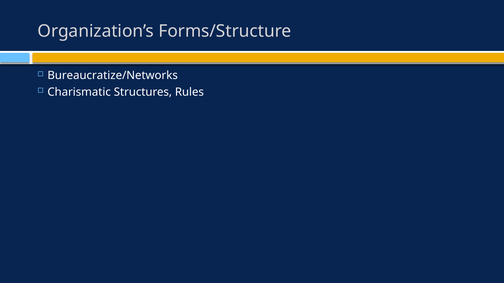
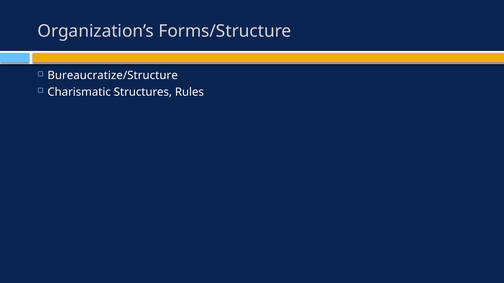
Bureaucratize/Networks: Bureaucratize/Networks -> Bureaucratize/Structure
